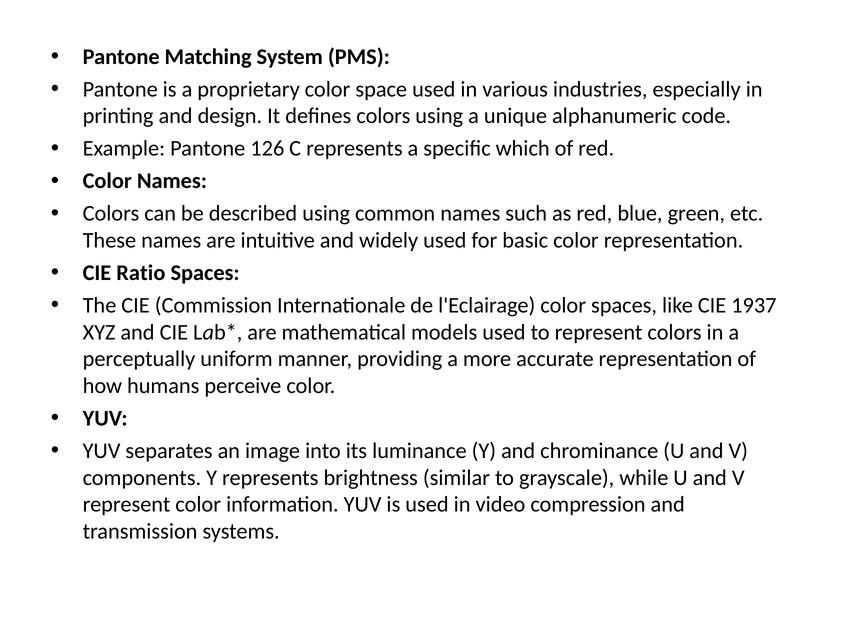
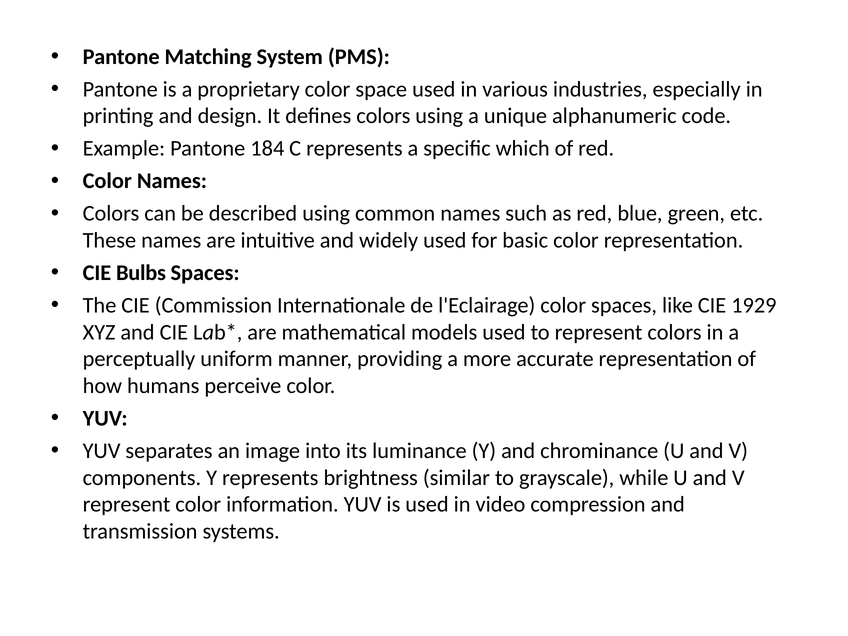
126: 126 -> 184
Ratio: Ratio -> Bulbs
1937: 1937 -> 1929
